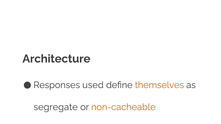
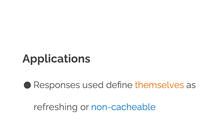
Architecture: Architecture -> Applications
segregate: segregate -> refreshing
non-cacheable colour: orange -> blue
